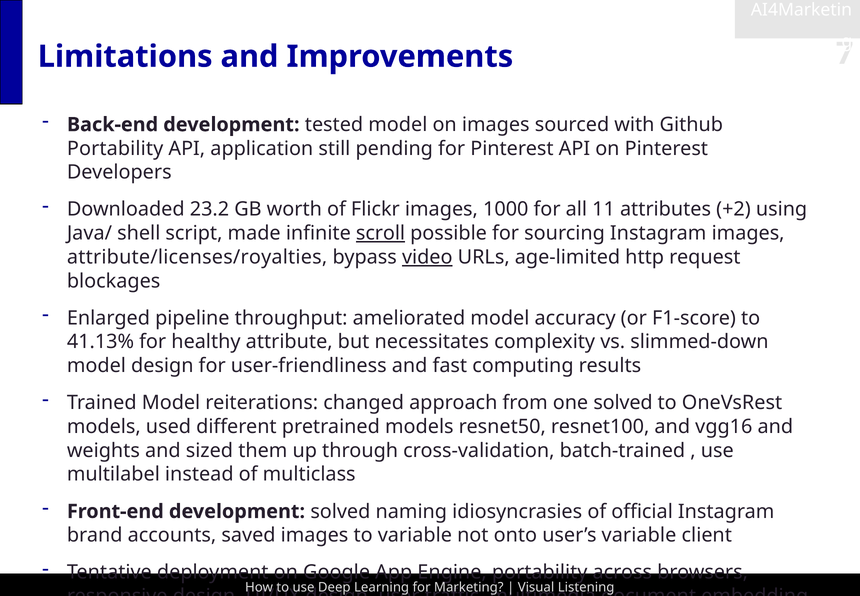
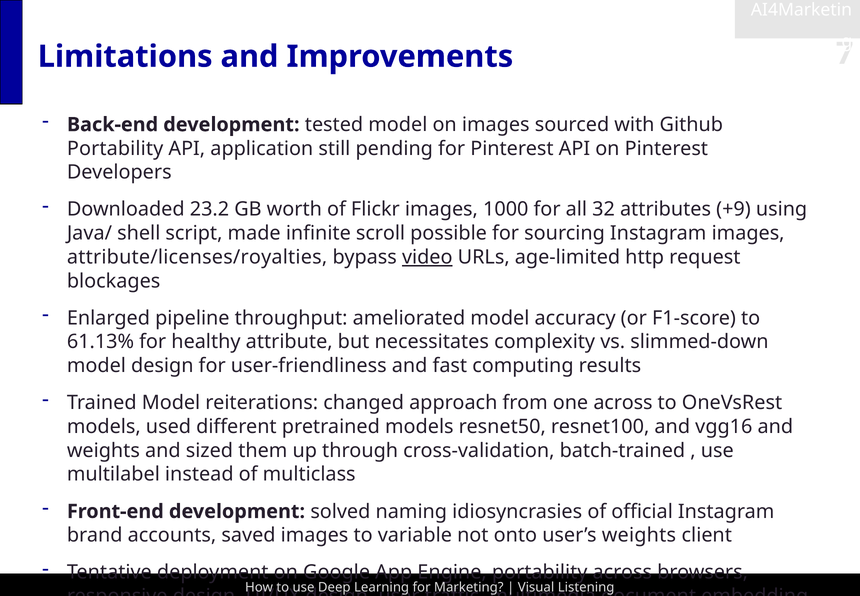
11: 11 -> 32
+2: +2 -> +9
scroll underline: present -> none
41.13%: 41.13% -> 61.13%
one solved: solved -> across
user’s variable: variable -> weights
